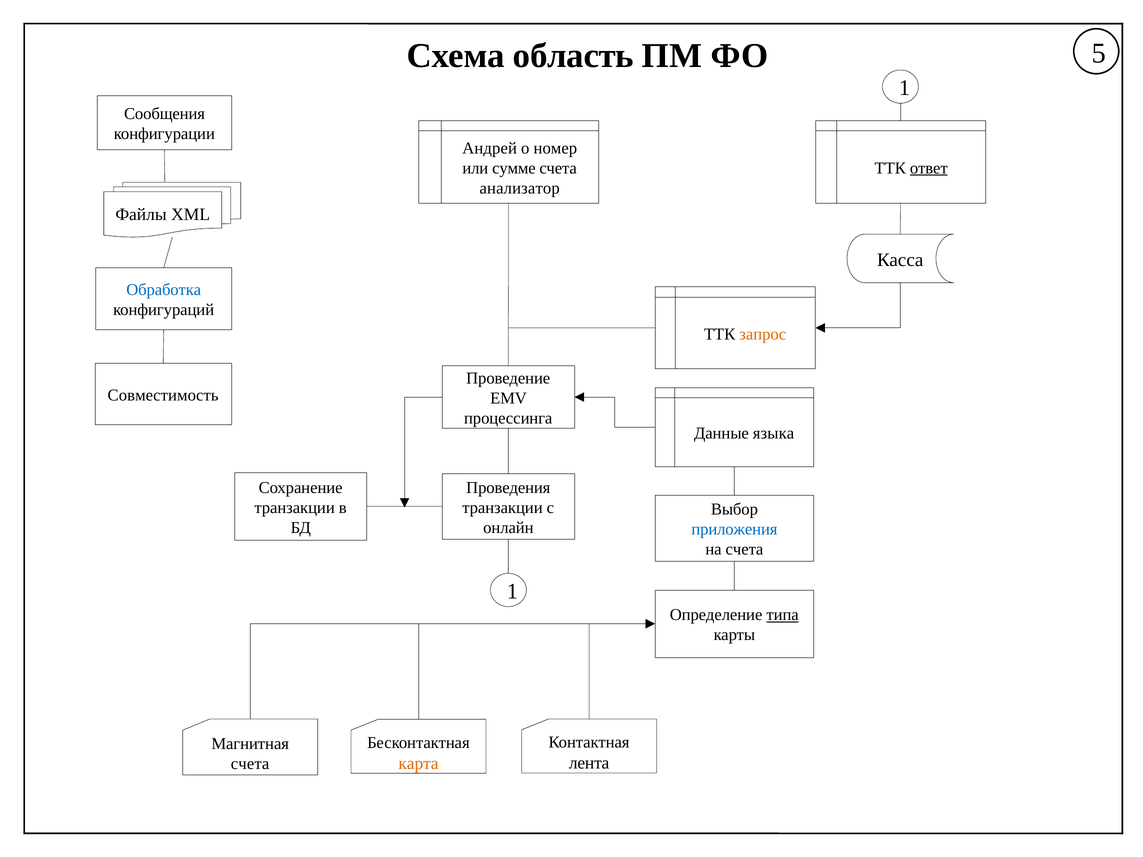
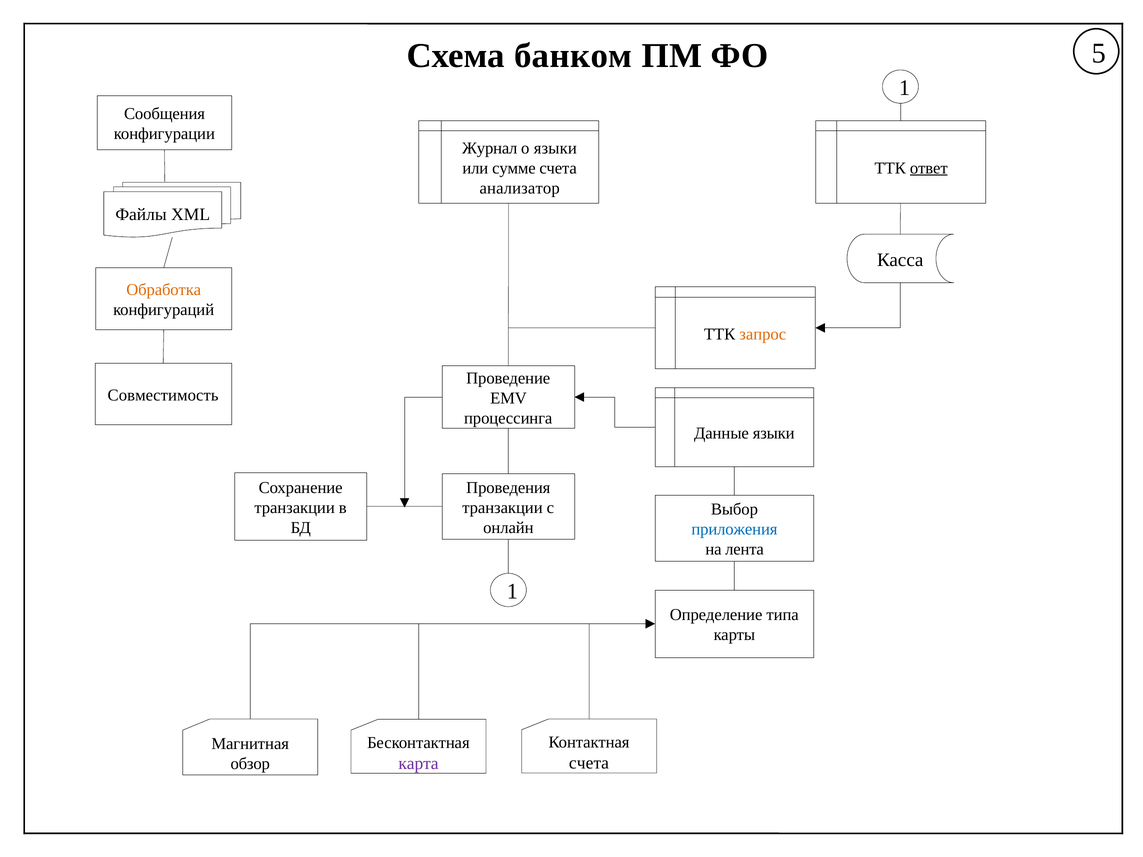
область: область -> банком
Андрей: Андрей -> Журнал
о номер: номер -> языки
Обработка colour: blue -> orange
Данные языка: языка -> языки
на счета: счета -> лента
типа underline: present -> none
лента at (589, 763): лента -> счета
карта colour: orange -> purple
счета at (250, 764): счета -> обзор
